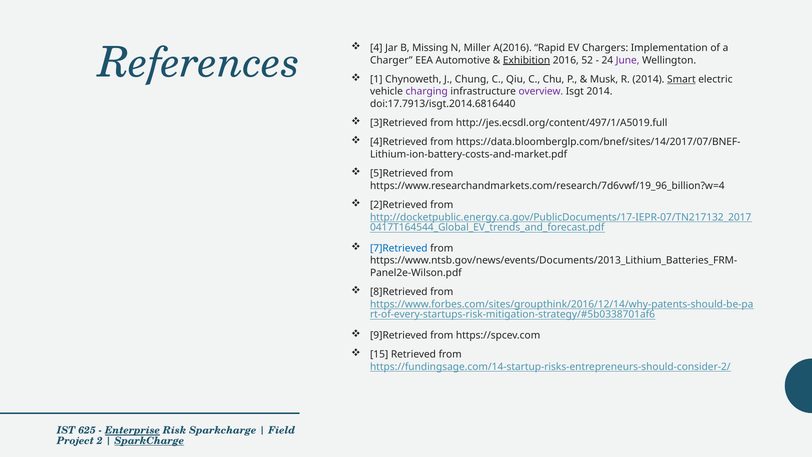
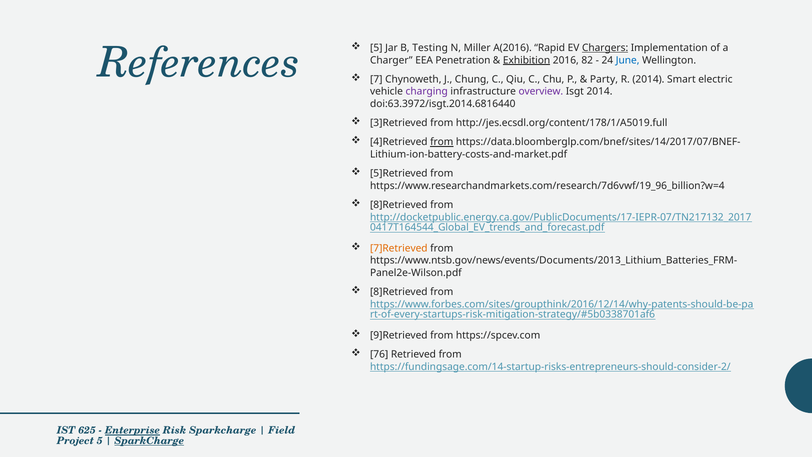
4 at (376, 48): 4 -> 5
Missing: Missing -> Testing
Chargers underline: none -> present
Automotive: Automotive -> Penetration
52: 52 -> 82
June colour: purple -> blue
1: 1 -> 7
Musk: Musk -> Party
Smart underline: present -> none
doi:17.7913/isgt.2014.6816440: doi:17.7913/isgt.2014.6816440 -> doi:63.3972/isgt.2014.6816440
http://jes.ecsdl.org/content/497/1/A5019.full: http://jes.ecsdl.org/content/497/1/A5019.full -> http://jes.ecsdl.org/content/178/1/A5019.full
from at (442, 142) underline: none -> present
2]Retrieved at (399, 205): 2]Retrieved -> 8]Retrieved
7]Retrieved colour: blue -> orange
15: 15 -> 76
Project 2: 2 -> 5
